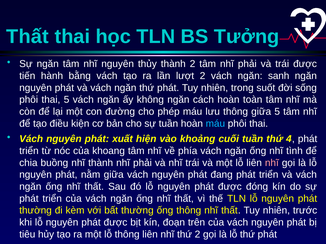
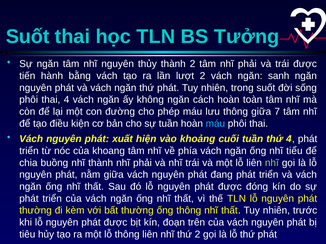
Thất at (27, 37): Thất -> Suốt
thai 5: 5 -> 4
giữa 5: 5 -> 7
tình: tình -> tiểu
nhĩ at (272, 163) colour: pink -> light green
